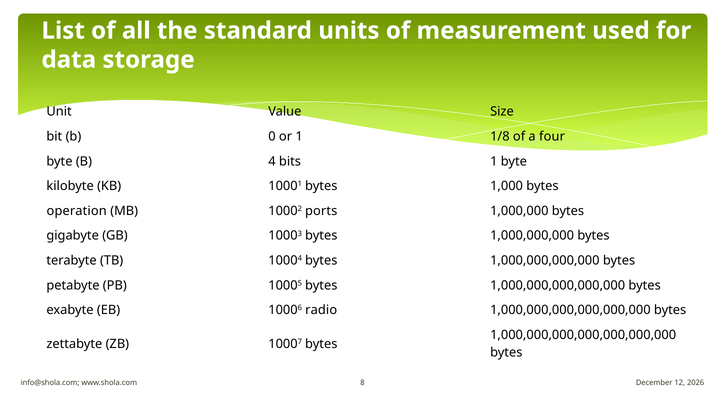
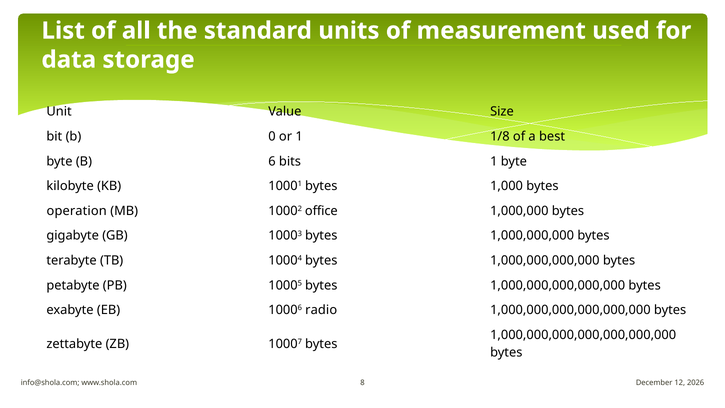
four: four -> best
4: 4 -> 6
ports: ports -> office
